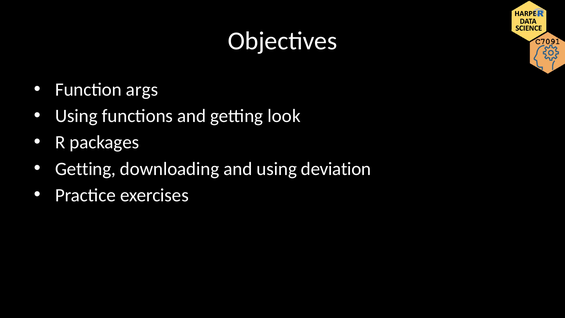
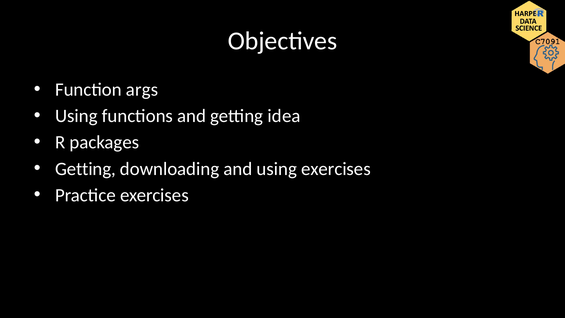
look: look -> idea
using deviation: deviation -> exercises
